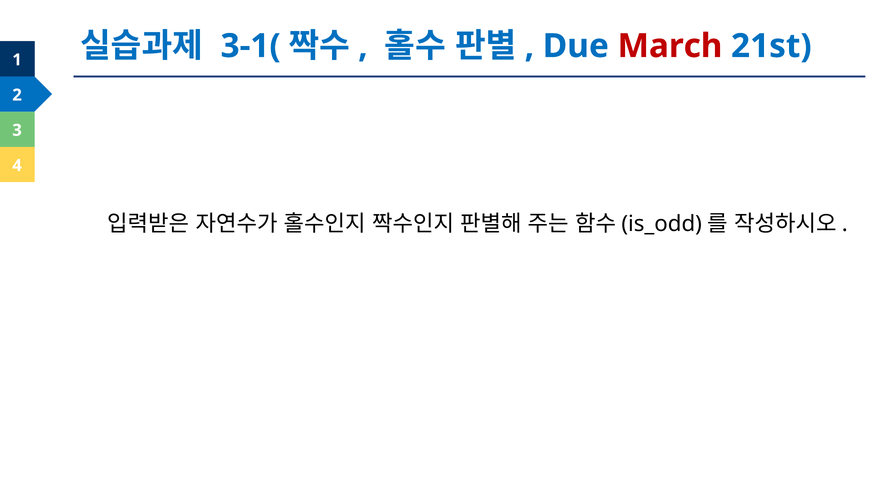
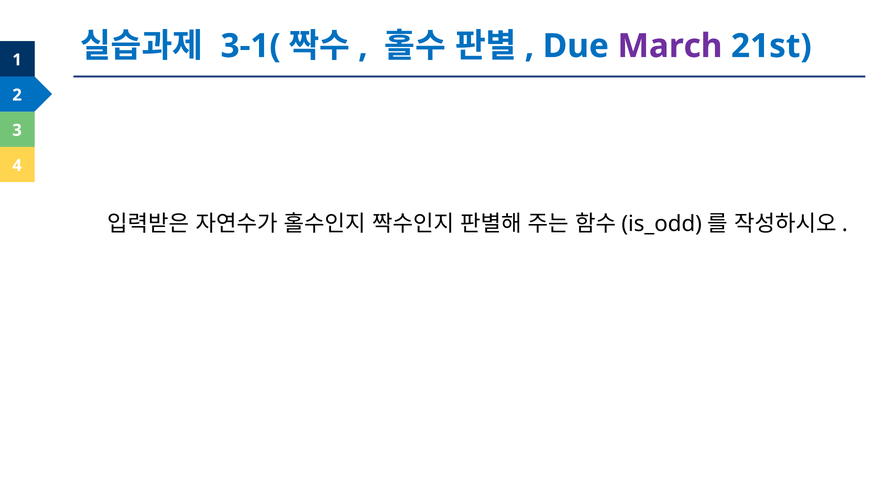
March colour: red -> purple
